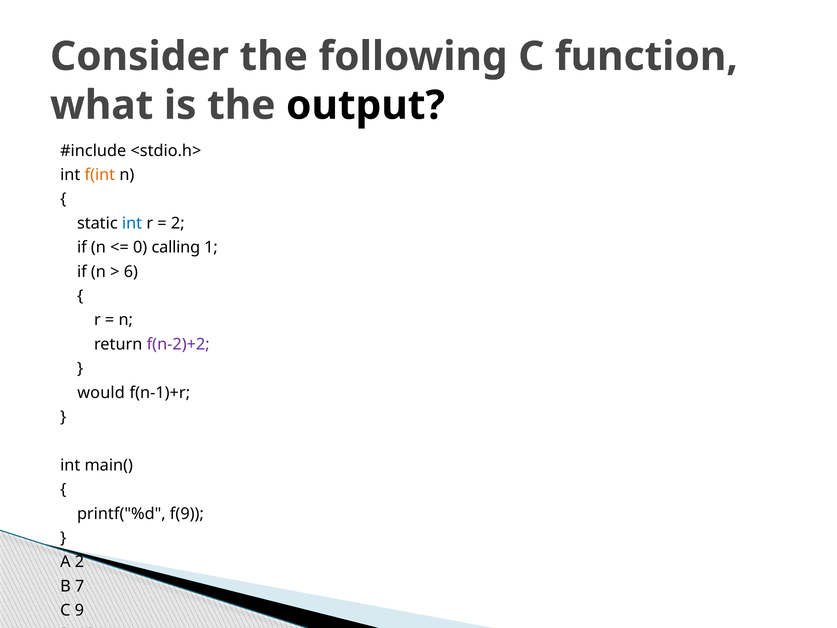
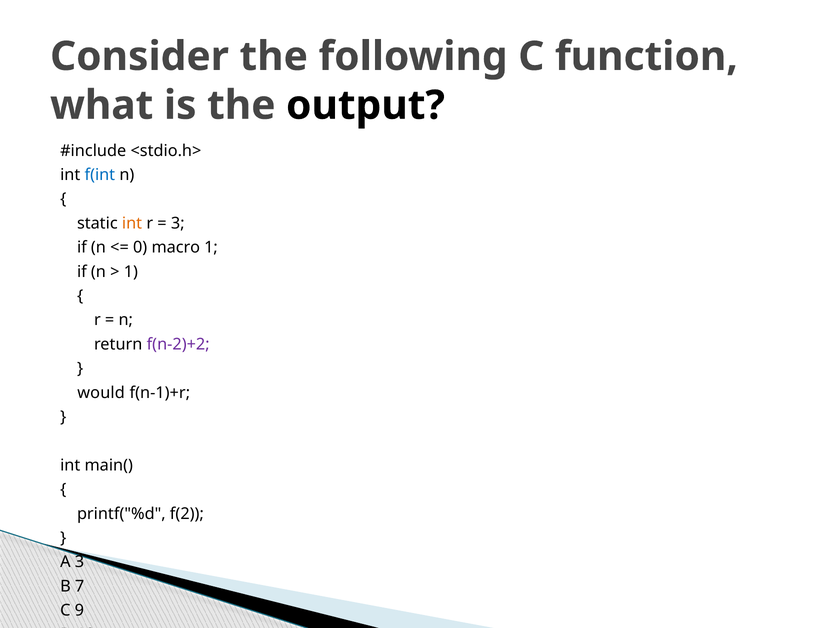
f(int colour: orange -> blue
int at (132, 223) colour: blue -> orange
2 at (178, 223): 2 -> 3
calling: calling -> macro
6 at (131, 272): 6 -> 1
f(9: f(9 -> f(2
A 2: 2 -> 3
